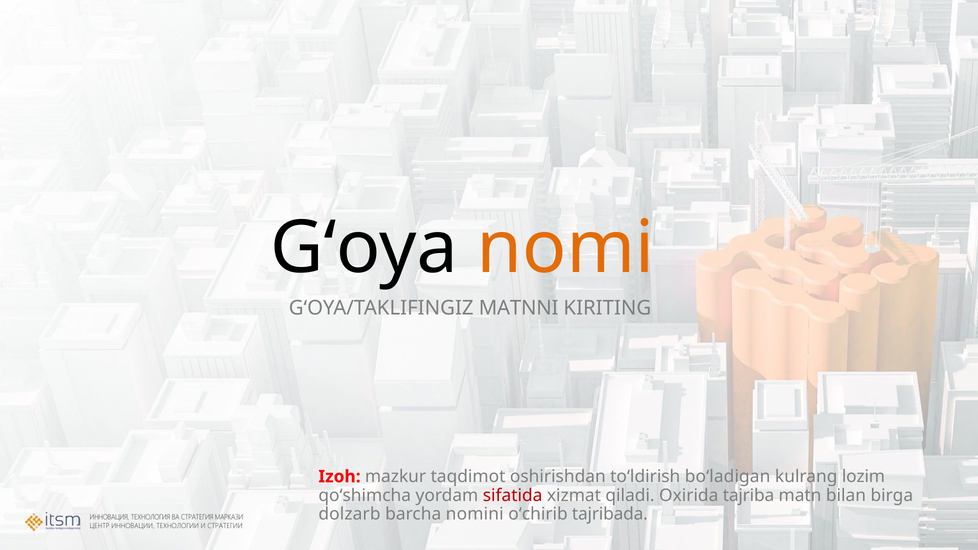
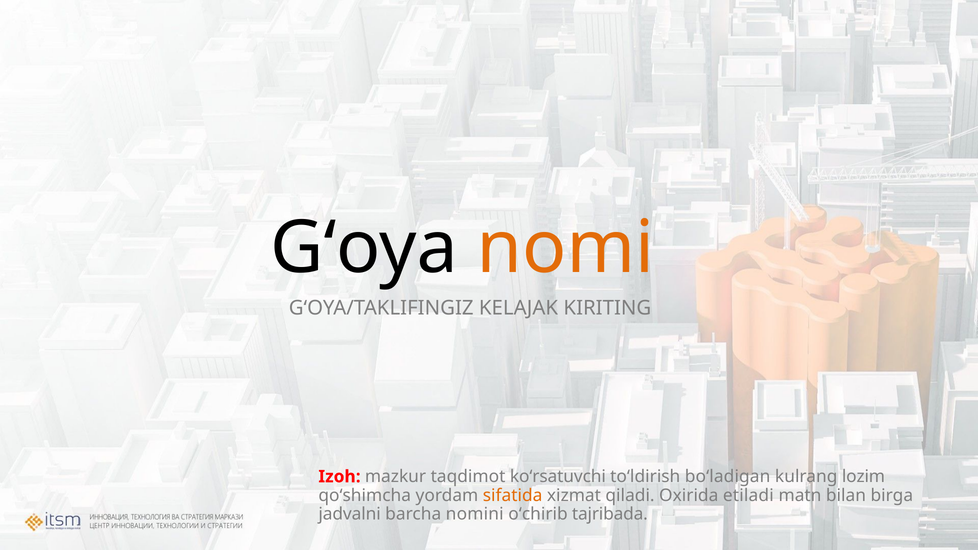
MATNNI: MATNNI -> KELAJAK
oshirishdan: oshirishdan -> koʻrsatuvchi
sifatida colour: red -> orange
tajriba: tajriba -> etiladi
dolzarb: dolzarb -> jadvalni
